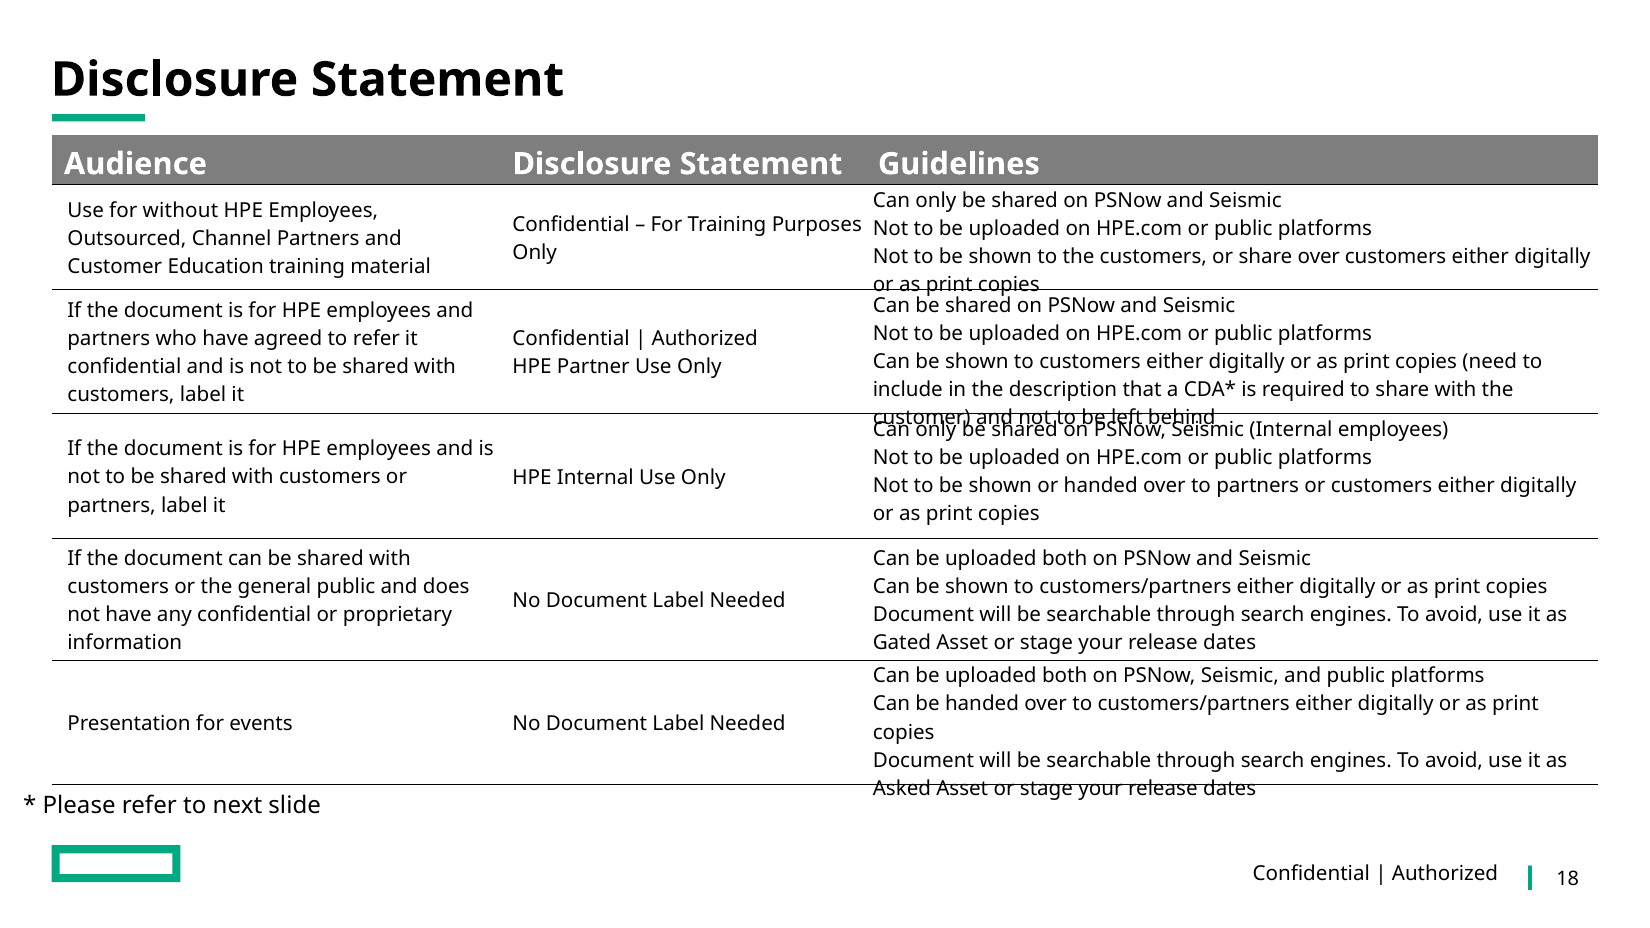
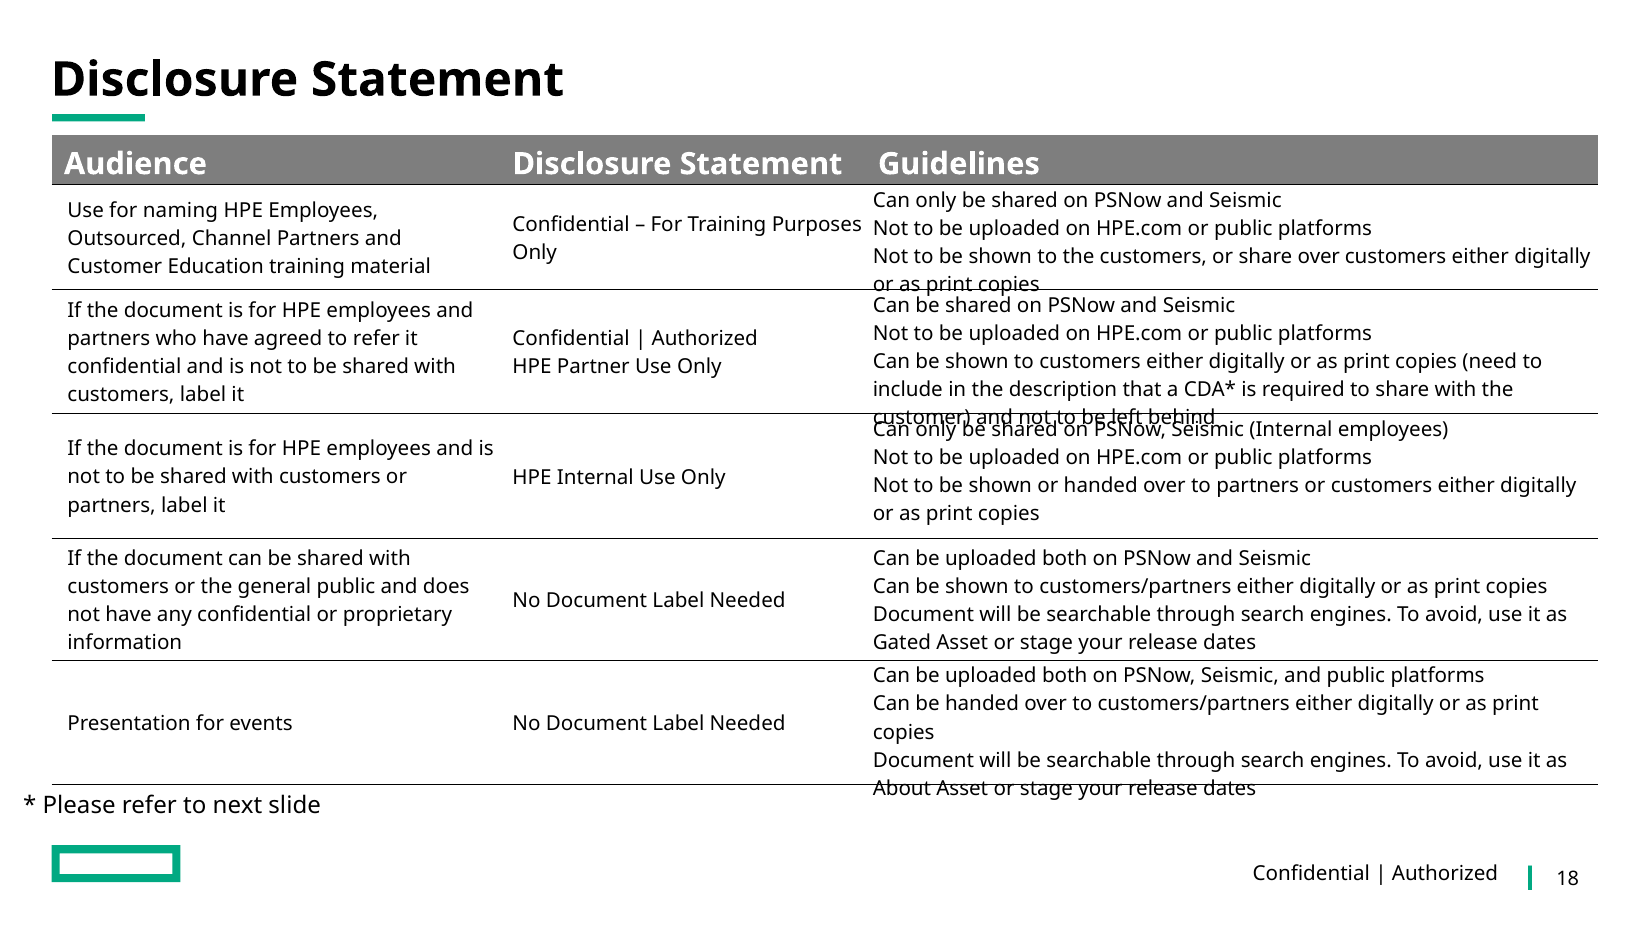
without: without -> naming
Asked: Asked -> About
